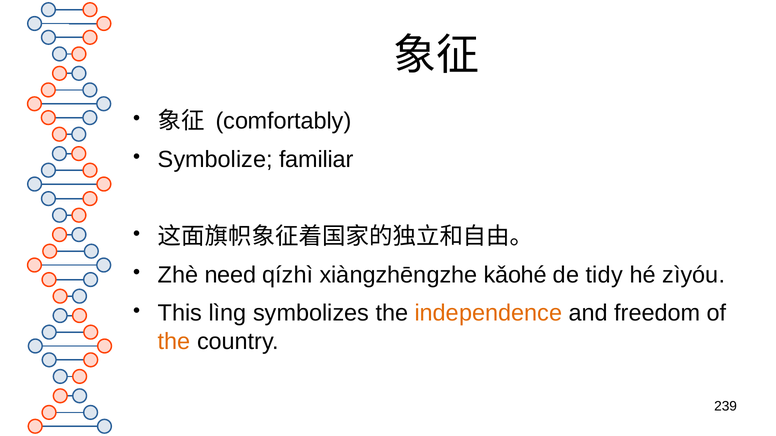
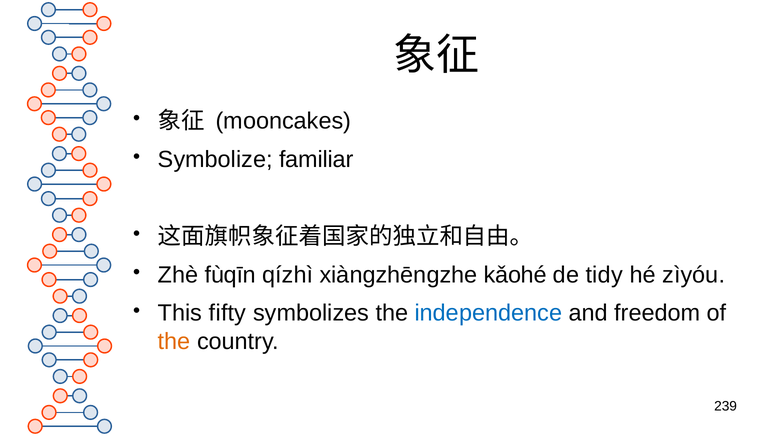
comfortably: comfortably -> mooncakes
need: need -> fùqīn
lìng: lìng -> fifty
independence colour: orange -> blue
